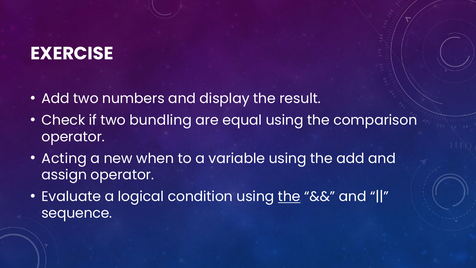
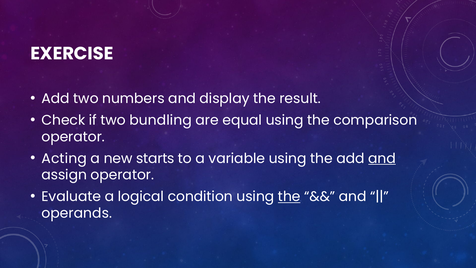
when: when -> starts
and at (382, 158) underline: none -> present
sequence: sequence -> operands
